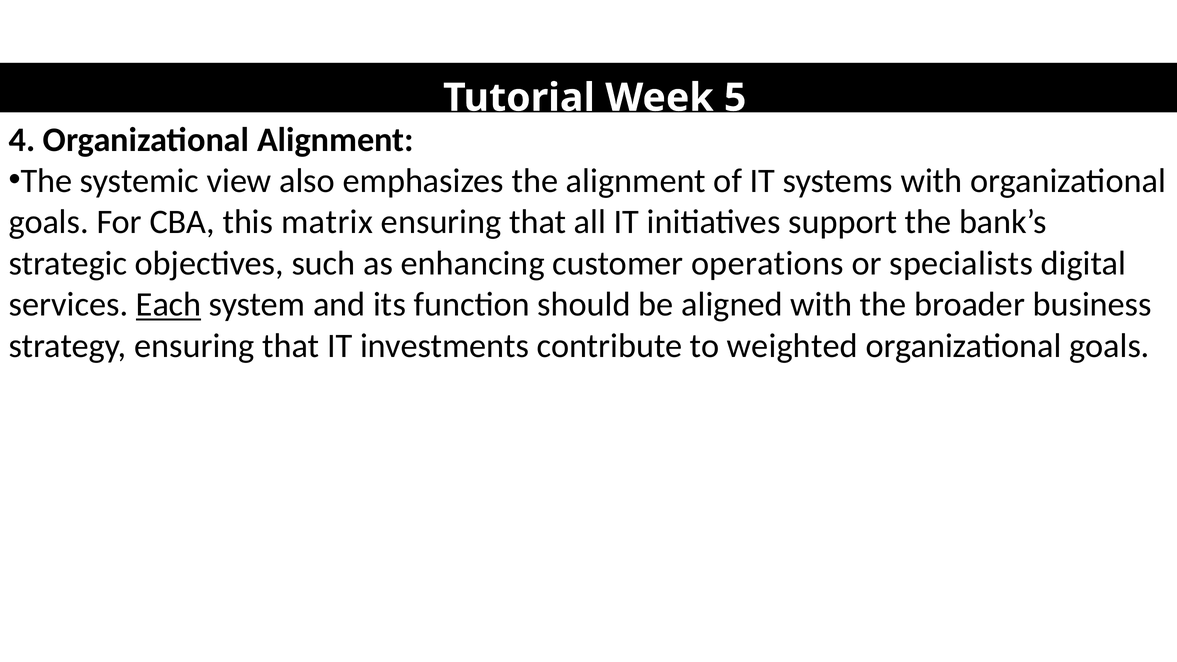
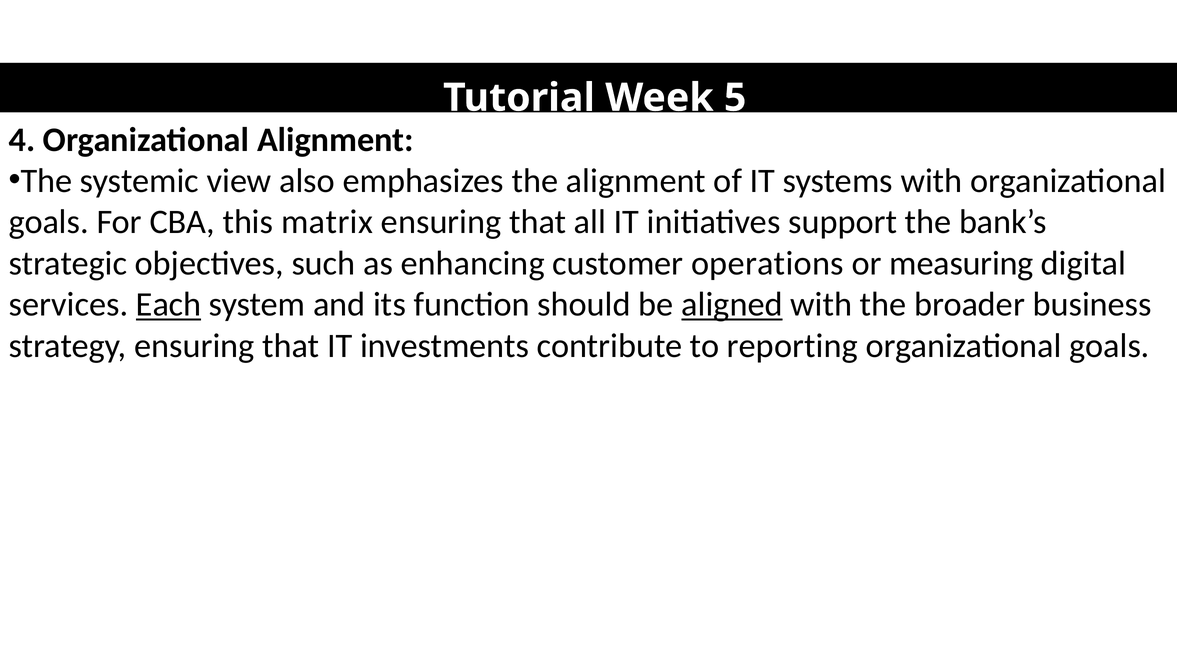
specialists: specialists -> measuring
aligned underline: none -> present
weighted: weighted -> reporting
